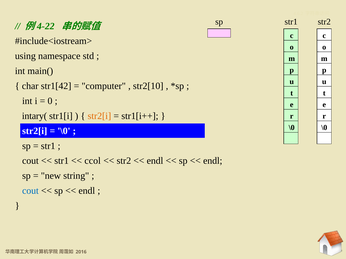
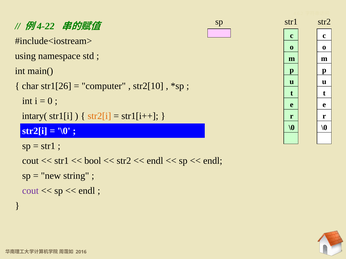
str1[42: str1[42 -> str1[26
ccol: ccol -> bool
cout at (30, 191) colour: blue -> purple
